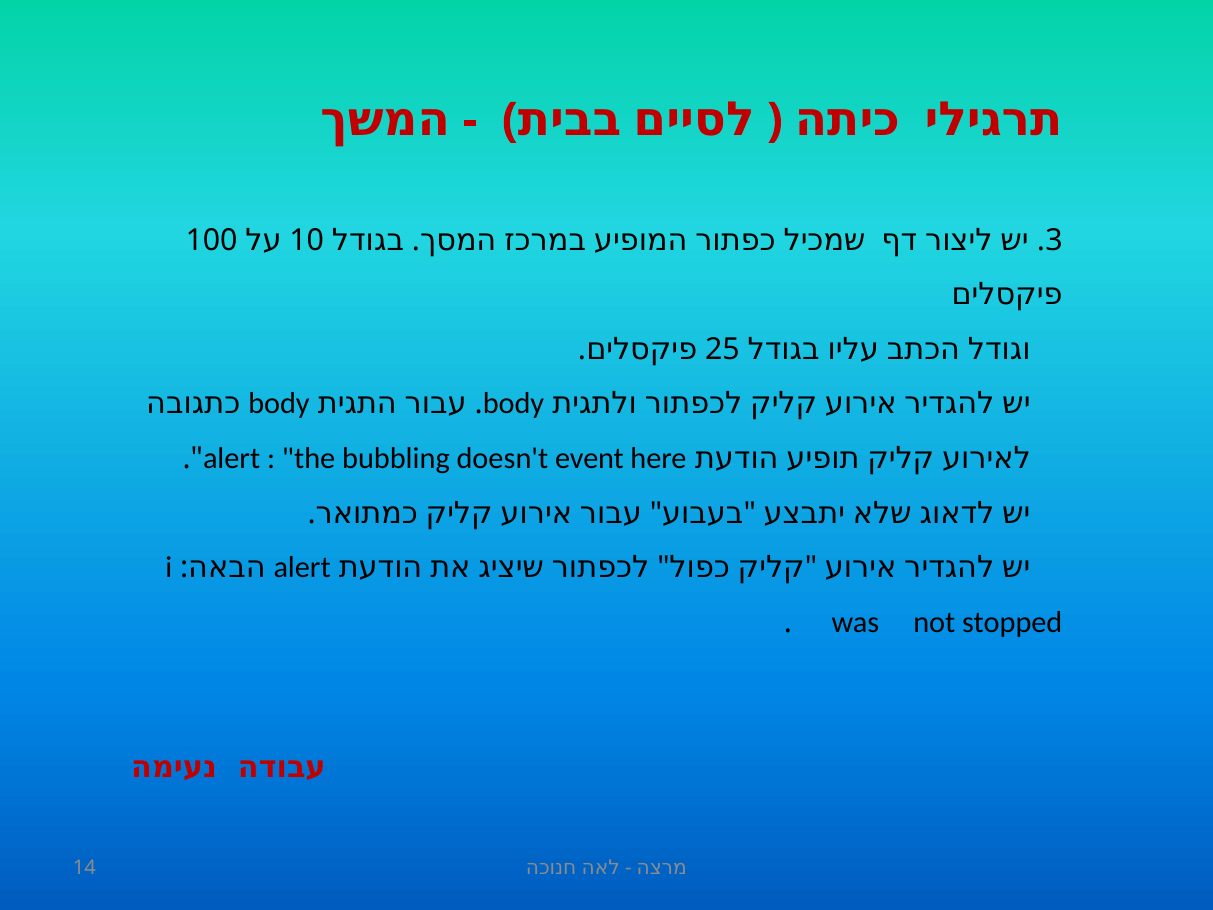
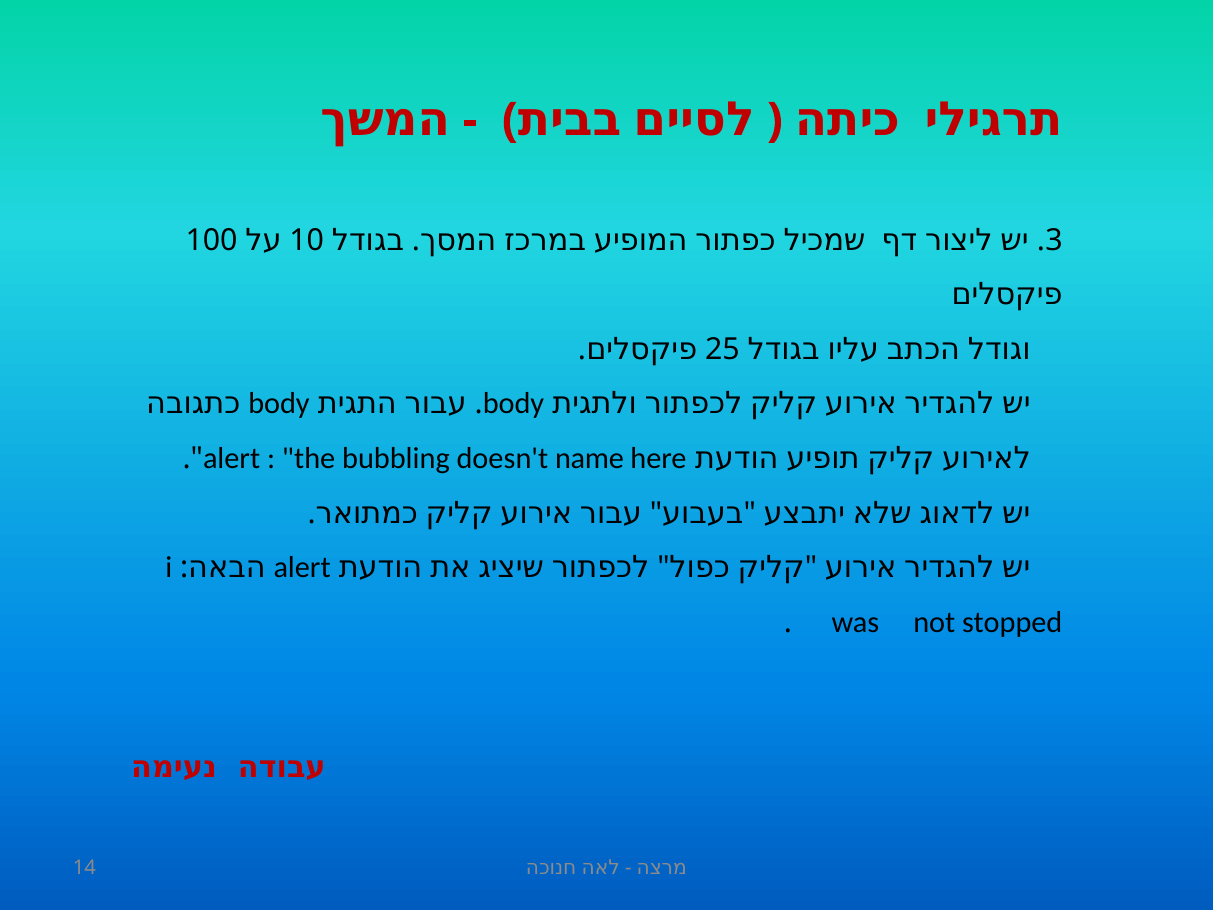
event: event -> name
